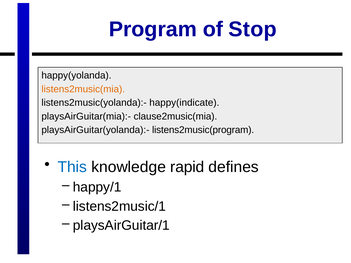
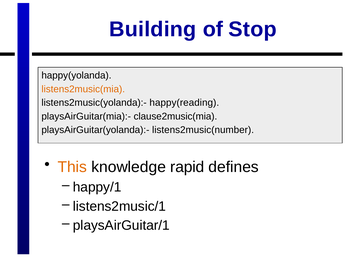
Program: Program -> Building
happy(indicate: happy(indicate -> happy(reading
listens2music(program: listens2music(program -> listens2music(number
This colour: blue -> orange
